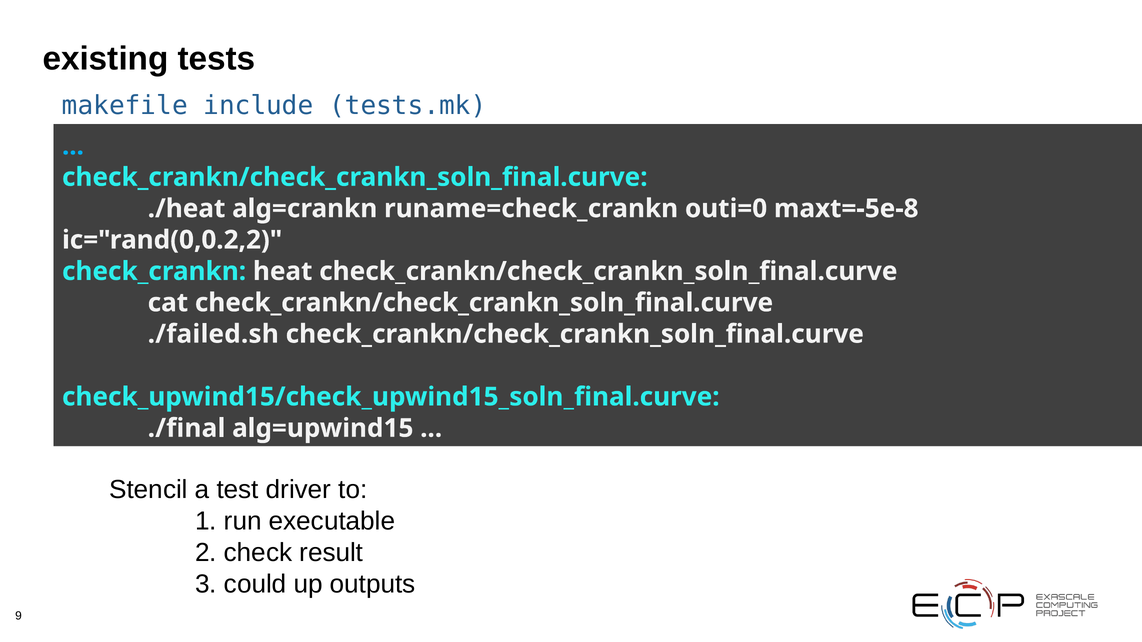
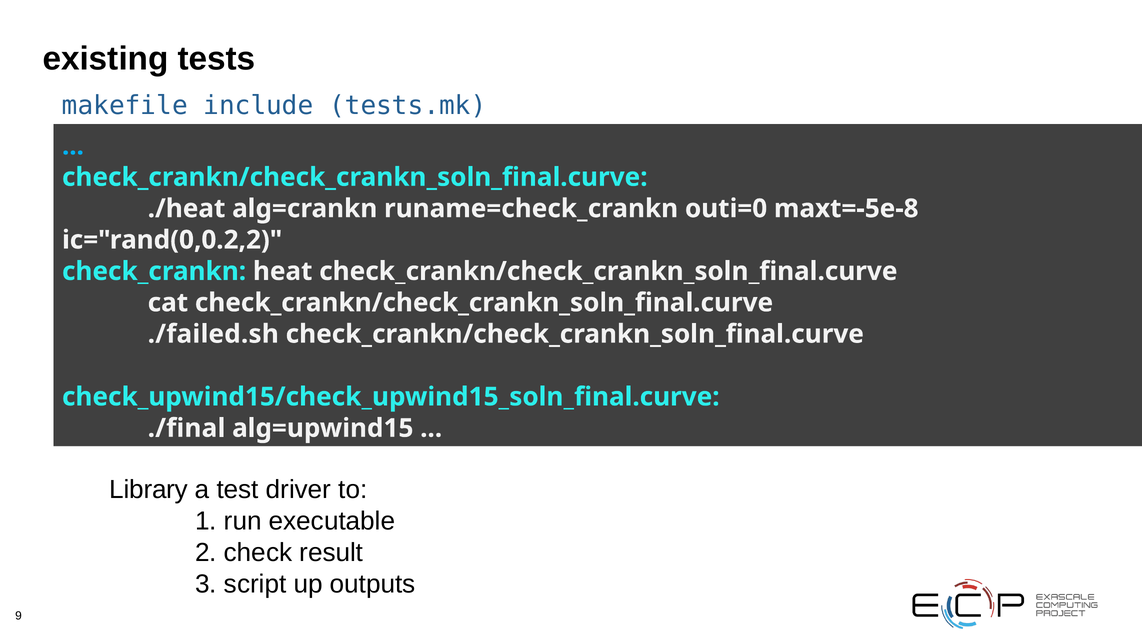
Stencil: Stencil -> Library
could: could -> script
